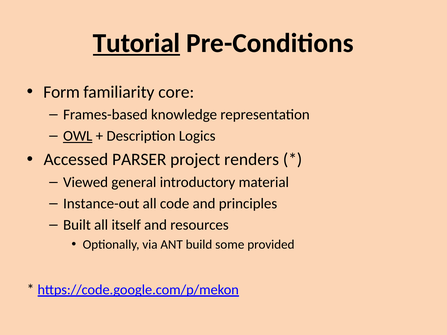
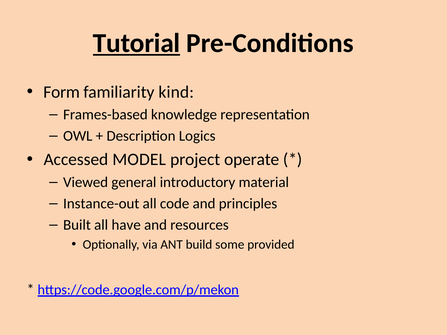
core: core -> kind
OWL underline: present -> none
PARSER: PARSER -> MODEL
renders: renders -> operate
itself: itself -> have
